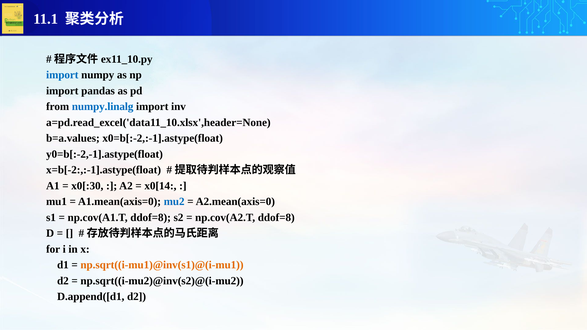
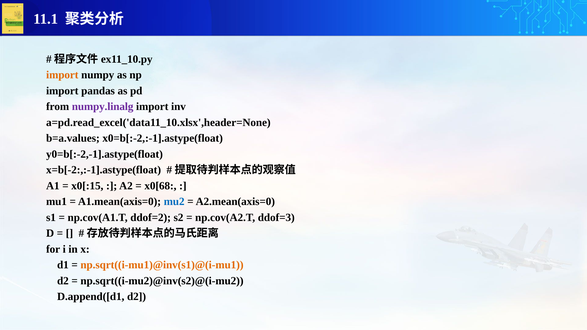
import at (62, 75) colour: blue -> orange
numpy.linalg colour: blue -> purple
x0[:30: x0[:30 -> x0[:15
x0[14: x0[14 -> x0[68
np.cov(A1.T ddof=8: ddof=8 -> ddof=2
np.cov(A2.T ddof=8: ddof=8 -> ddof=3
